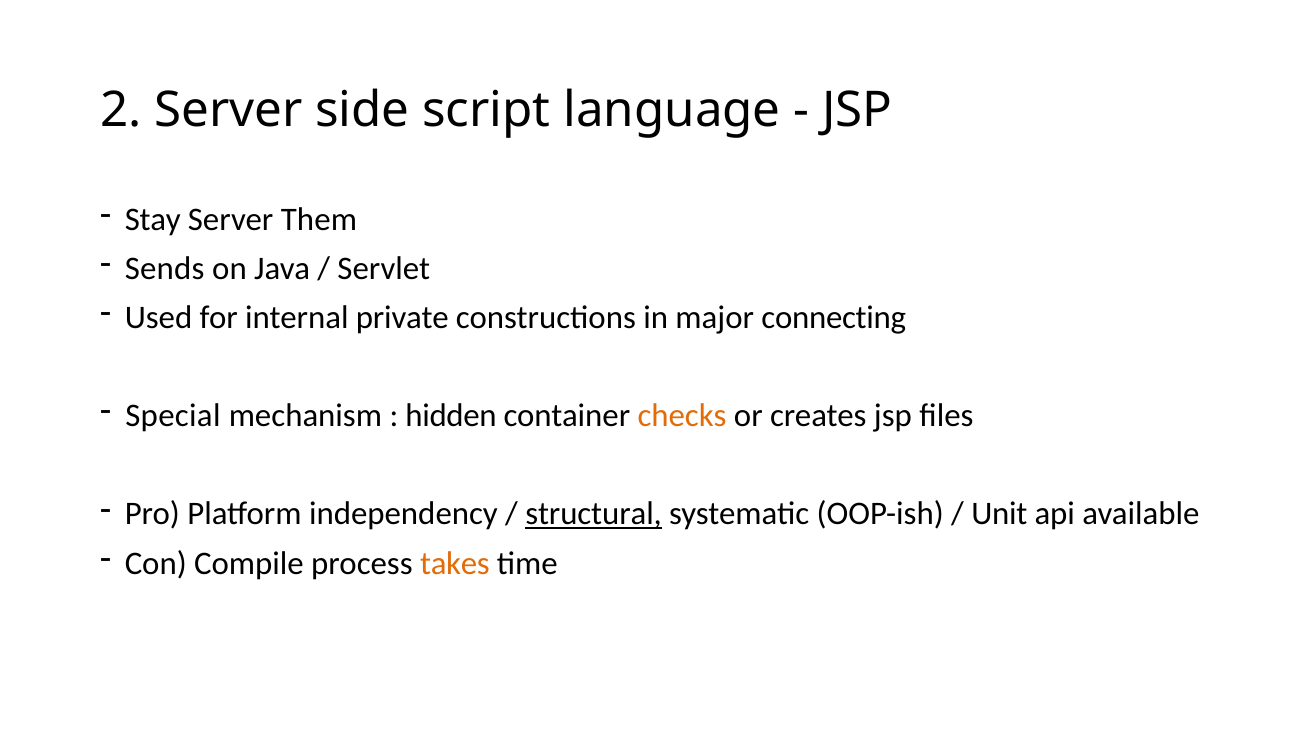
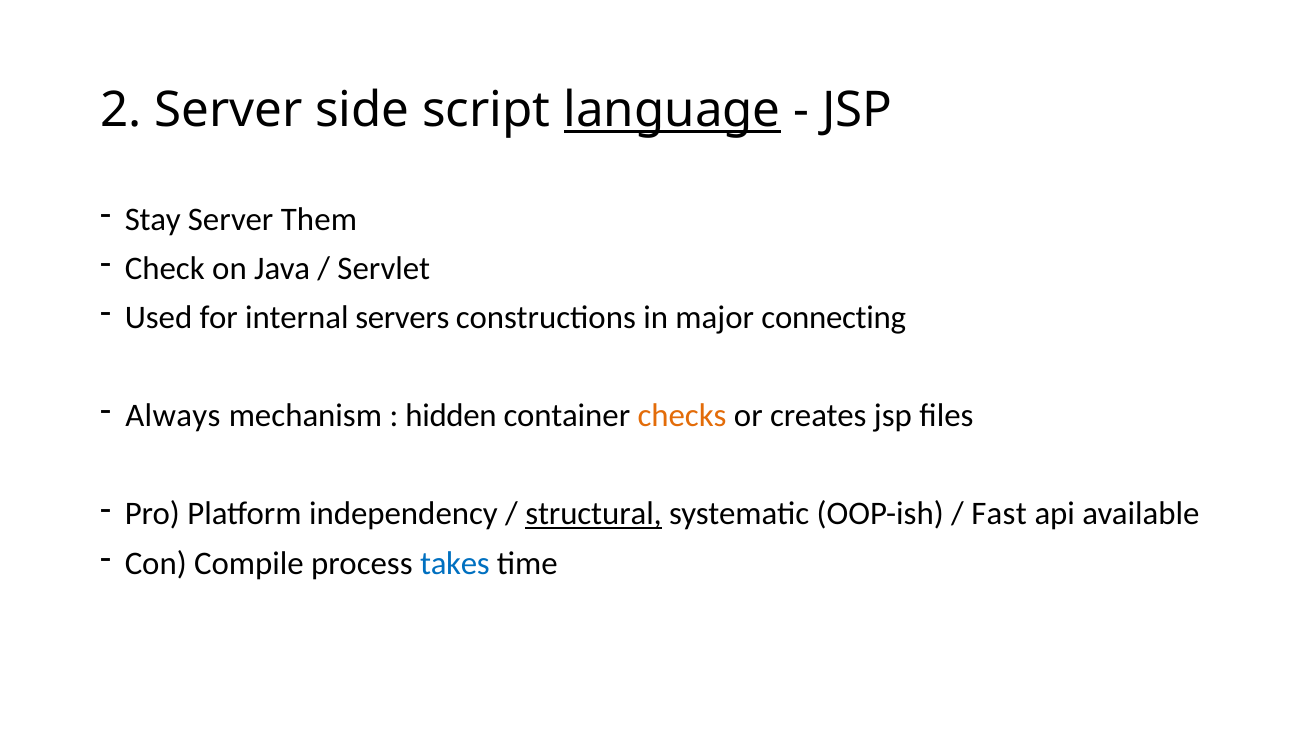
language underline: none -> present
Sends: Sends -> Check
private: private -> servers
Special: Special -> Always
Unit: Unit -> Fast
takes colour: orange -> blue
